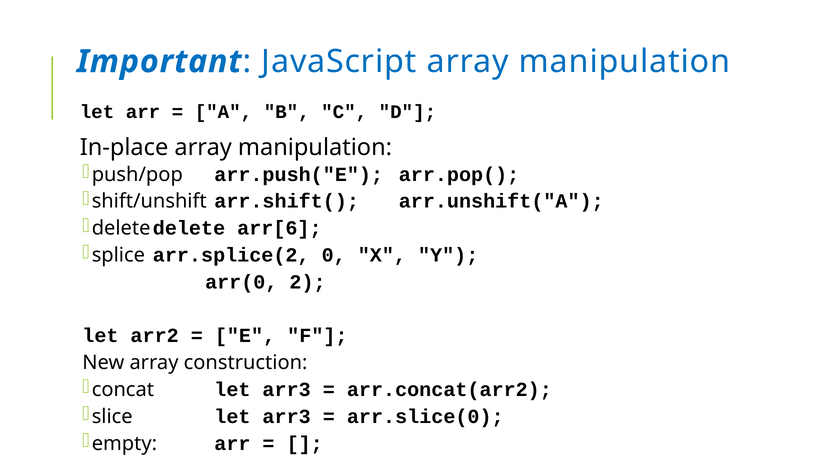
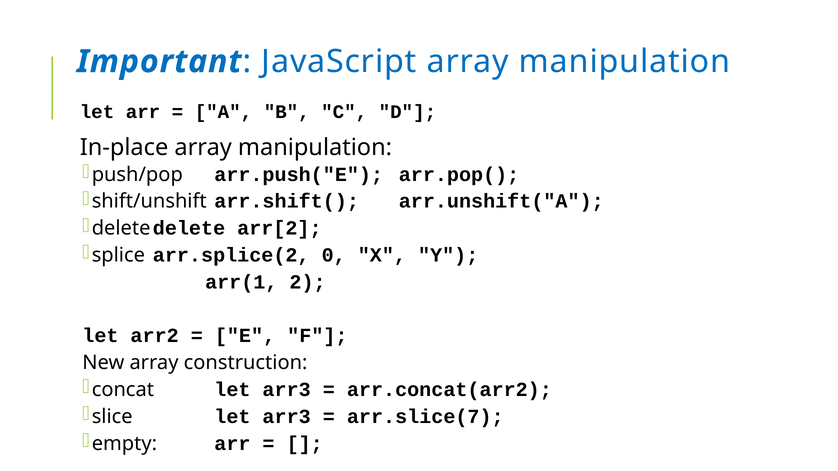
arr[6: arr[6 -> arr[2
arr(0: arr(0 -> arr(1
arr.slice(0: arr.slice(0 -> arr.slice(7
